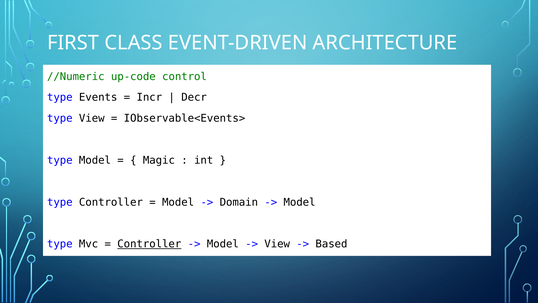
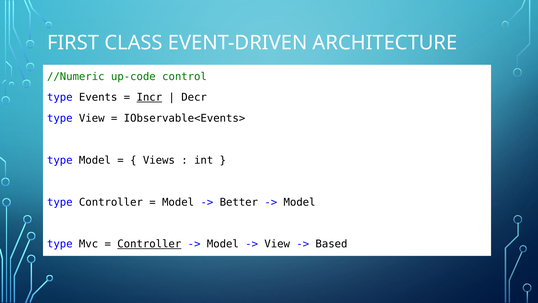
Incr underline: none -> present
Magic: Magic -> Views
Domain: Domain -> Better
